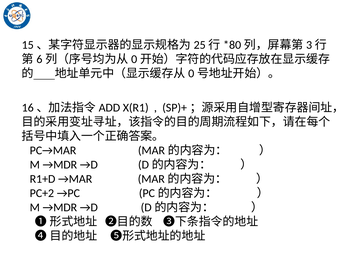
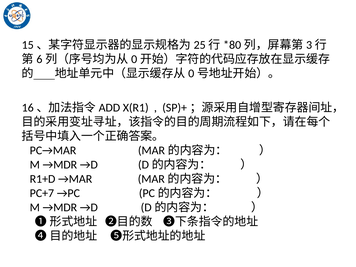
PC+2: PC+2 -> PC+7
